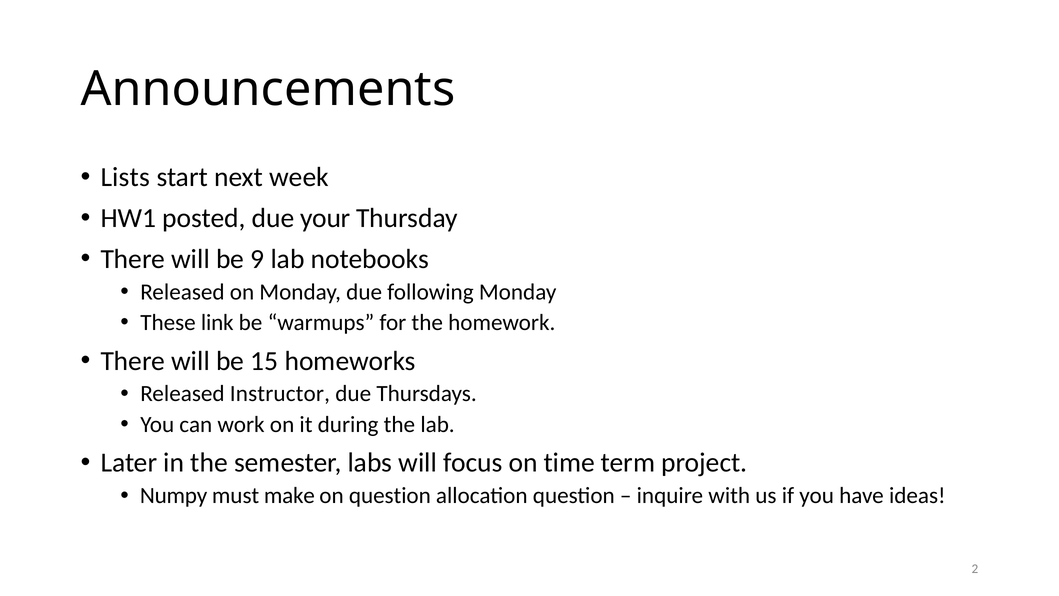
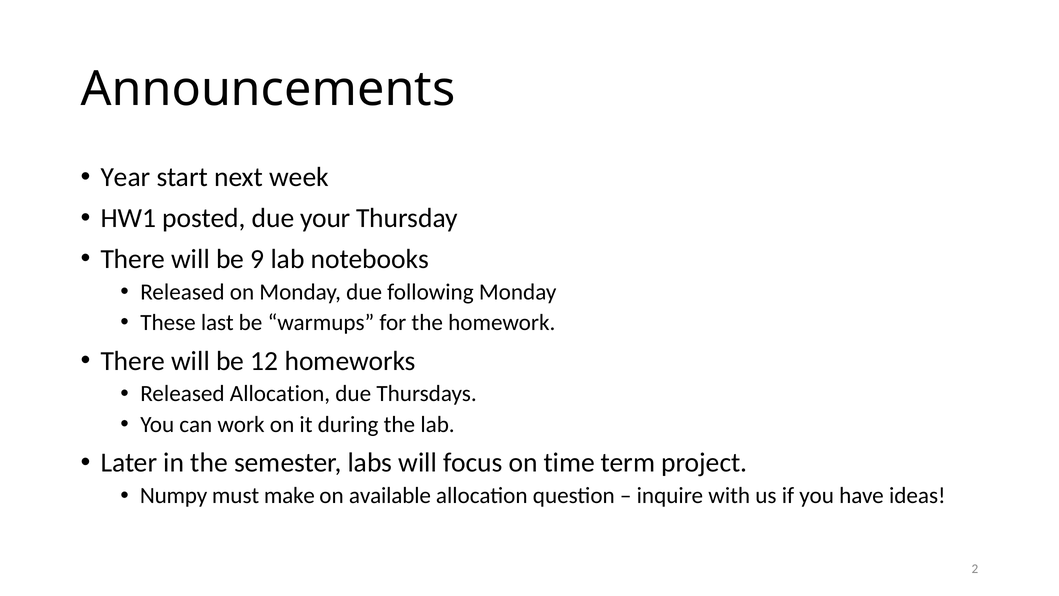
Lists: Lists -> Year
link: link -> last
15: 15 -> 12
Released Instructor: Instructor -> Allocation
on question: question -> available
